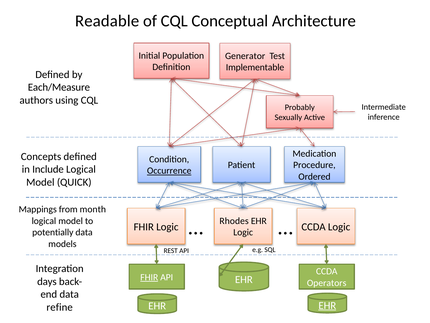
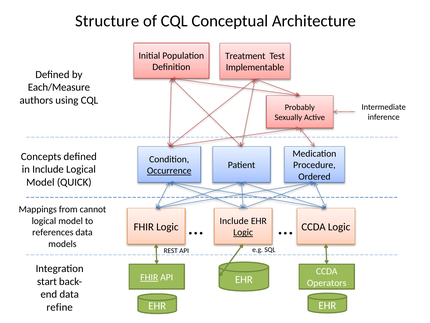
Readable: Readable -> Structure
Generator: Generator -> Treatment
month: month -> cannot
Rhodes at (234, 221): Rhodes -> Include
potentially: potentially -> references
Logic at (243, 232) underline: none -> present
days: days -> start
EHR at (327, 305) underline: present -> none
